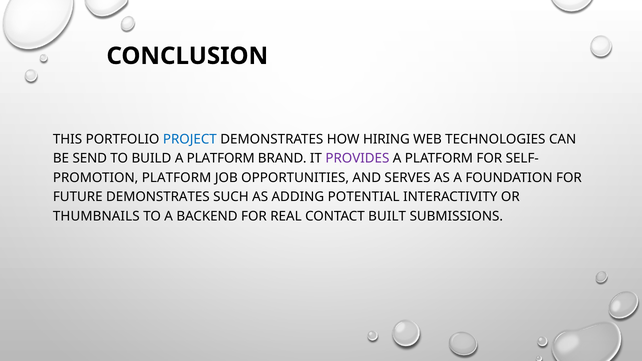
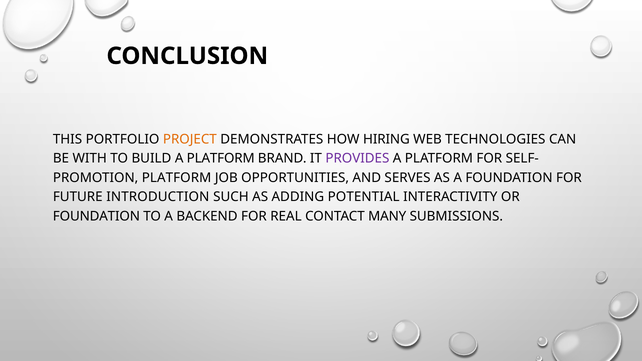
PROJECT colour: blue -> orange
SEND: SEND -> WITH
FUTURE DEMONSTRATES: DEMONSTRATES -> INTRODUCTION
THUMBNAILS at (96, 216): THUMBNAILS -> FOUNDATION
BUILT: BUILT -> MANY
